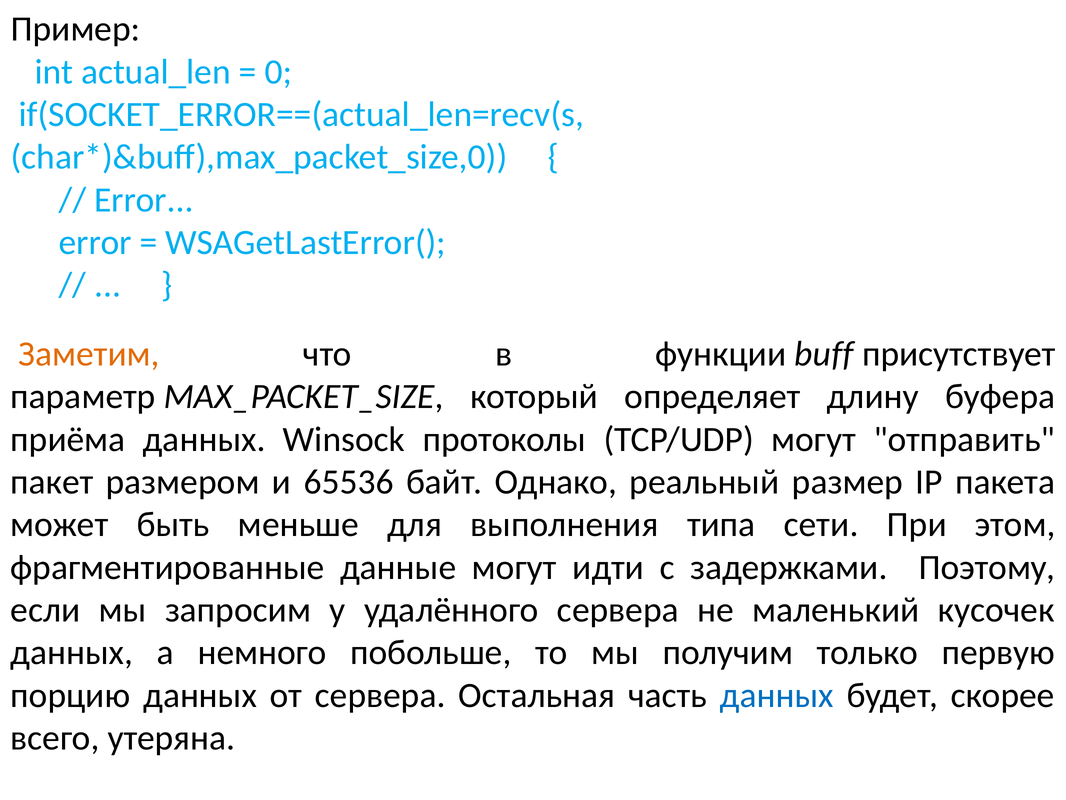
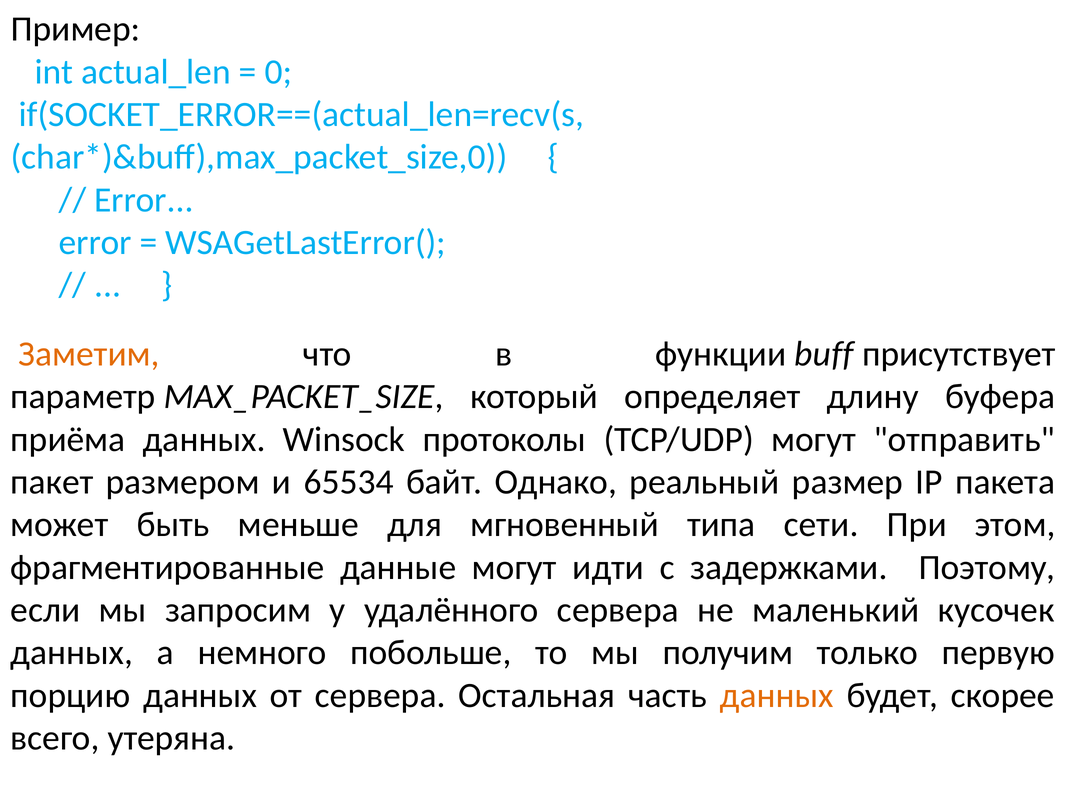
65536: 65536 -> 65534
выполнения: выполнения -> мгновенный
данных at (777, 695) colour: blue -> orange
